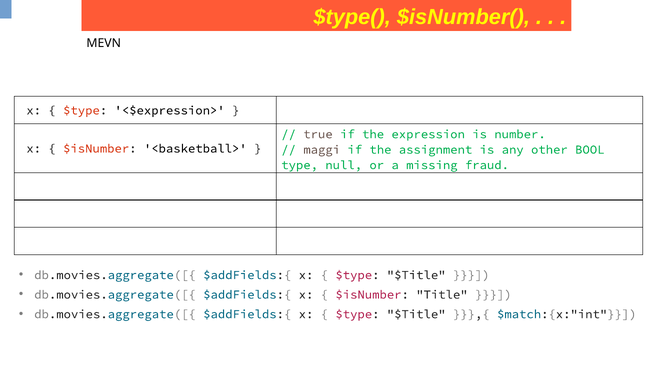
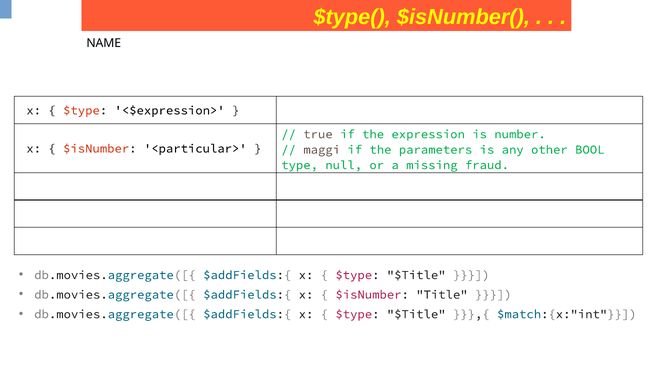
MEVN: MEVN -> NAME
<basketball>: <basketball> -> <particular>
assignment: assignment -> parameters
